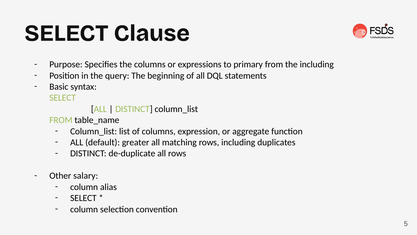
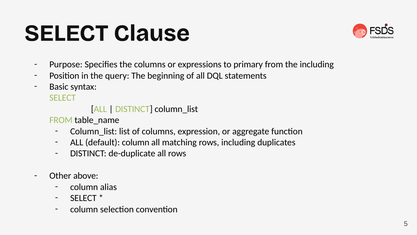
default greater: greater -> column
salary: salary -> above
